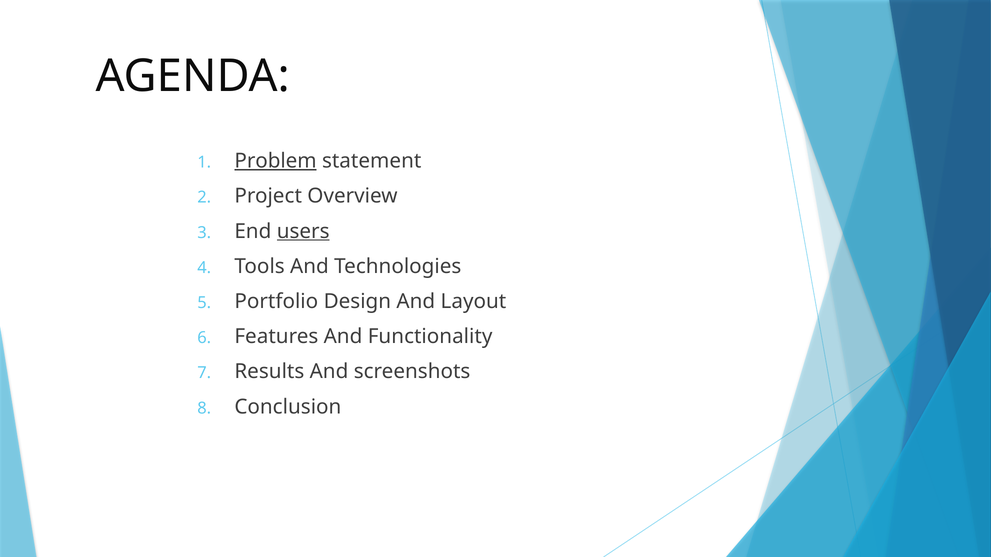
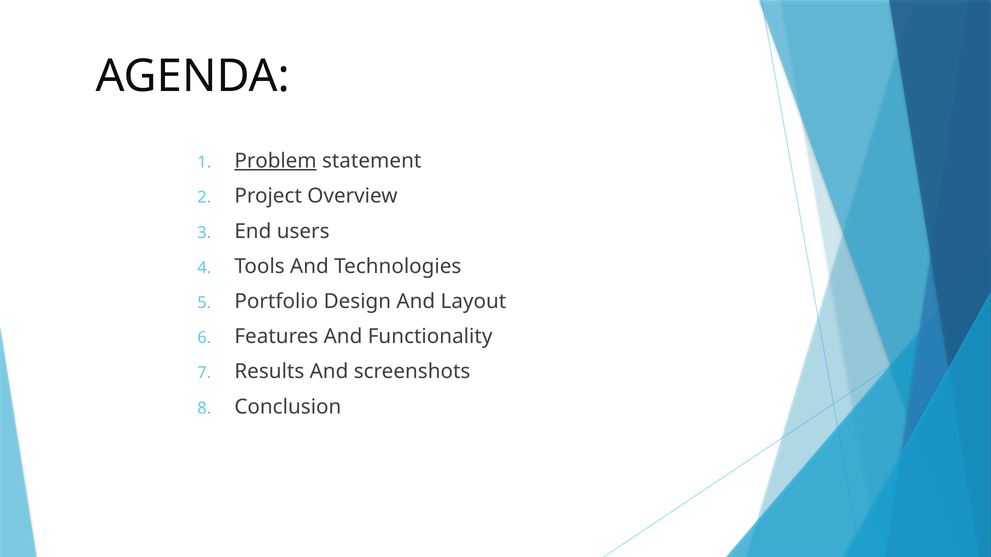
users underline: present -> none
